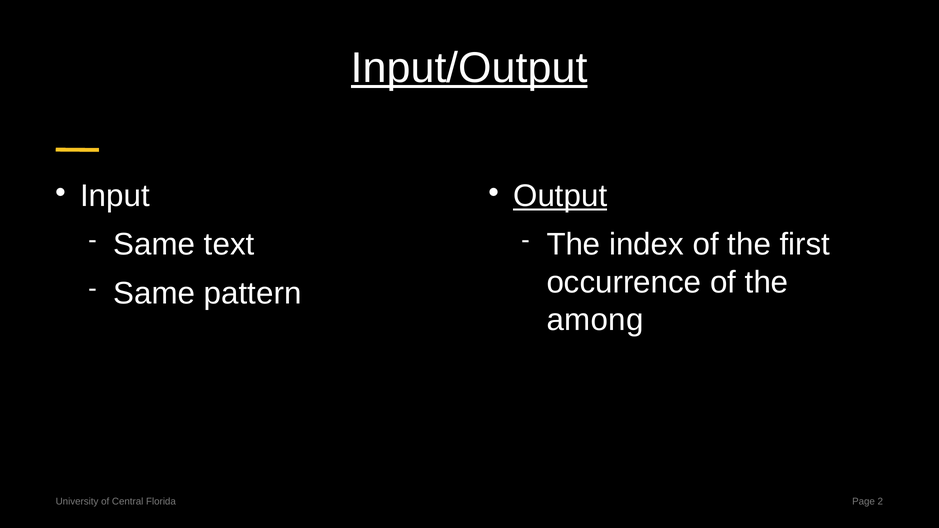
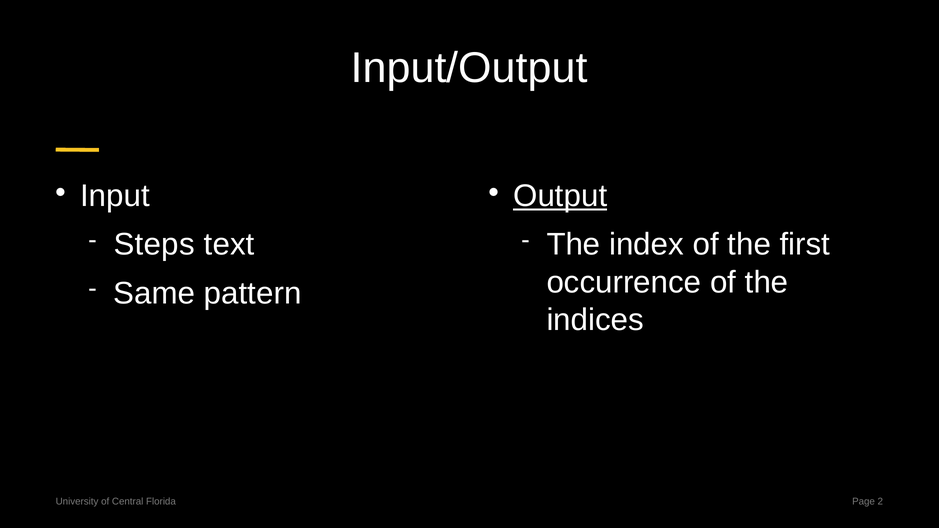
Input/Output underline: present -> none
Same at (154, 245): Same -> Steps
among: among -> indices
